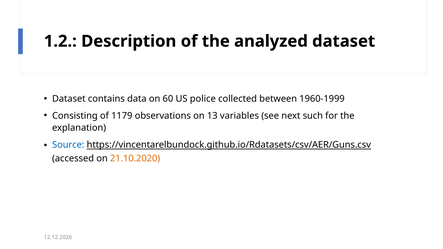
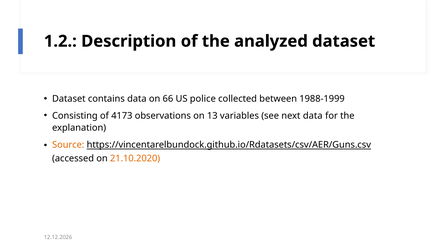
60: 60 -> 66
1960-1999: 1960-1999 -> 1988-1999
1179: 1179 -> 4173
next such: such -> data
Source colour: blue -> orange
